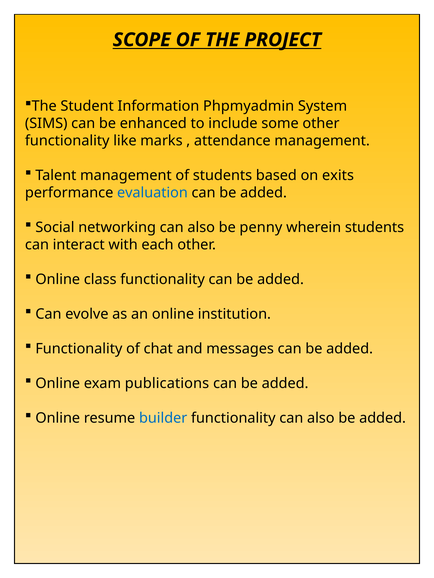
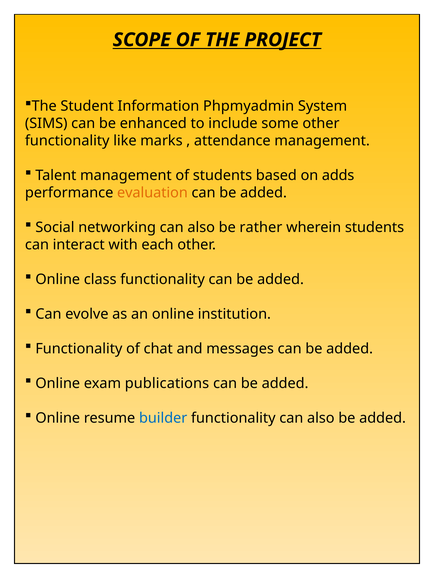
exits: exits -> adds
evaluation colour: blue -> orange
penny: penny -> rather
